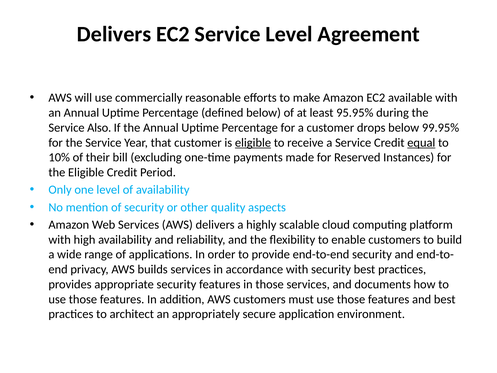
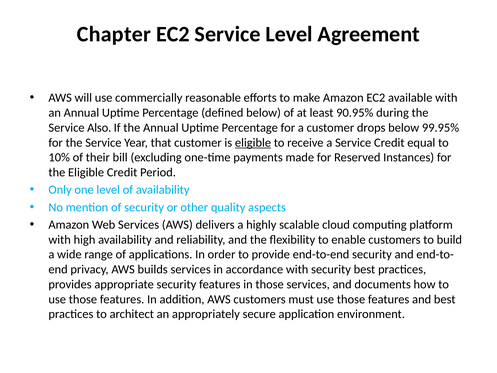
Delivers at (114, 34): Delivers -> Chapter
95.95%: 95.95% -> 90.95%
equal underline: present -> none
